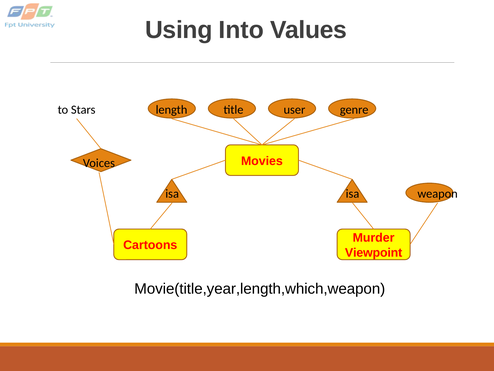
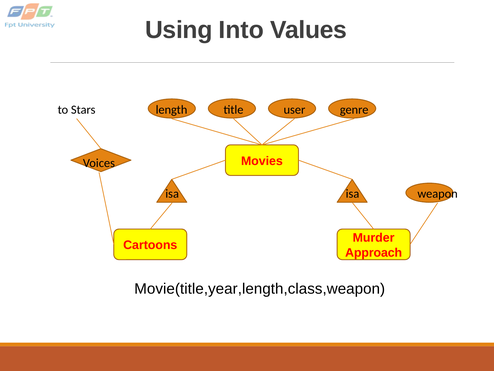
Viewpoint: Viewpoint -> Approach
Movie(title,year,length,which,weapon: Movie(title,year,length,which,weapon -> Movie(title,year,length,class,weapon
